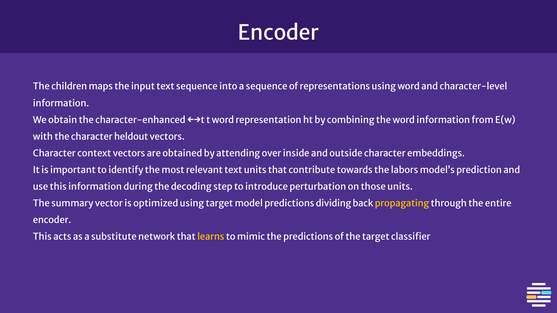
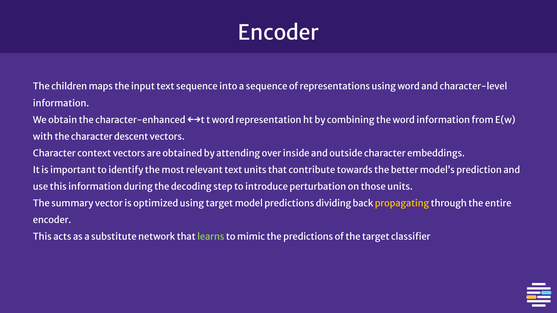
heldout: heldout -> descent
labors: labors -> better
learns colour: yellow -> light green
